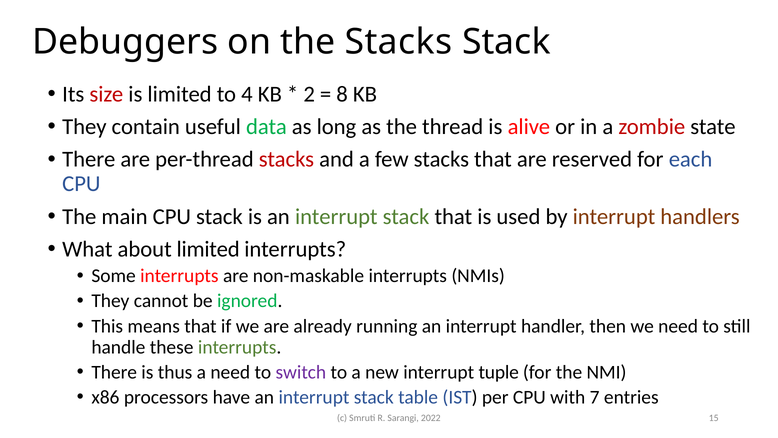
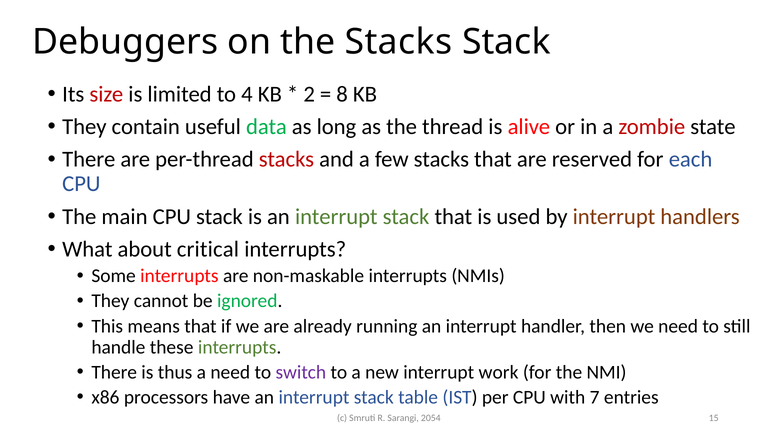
about limited: limited -> critical
tuple: tuple -> work
2022: 2022 -> 2054
